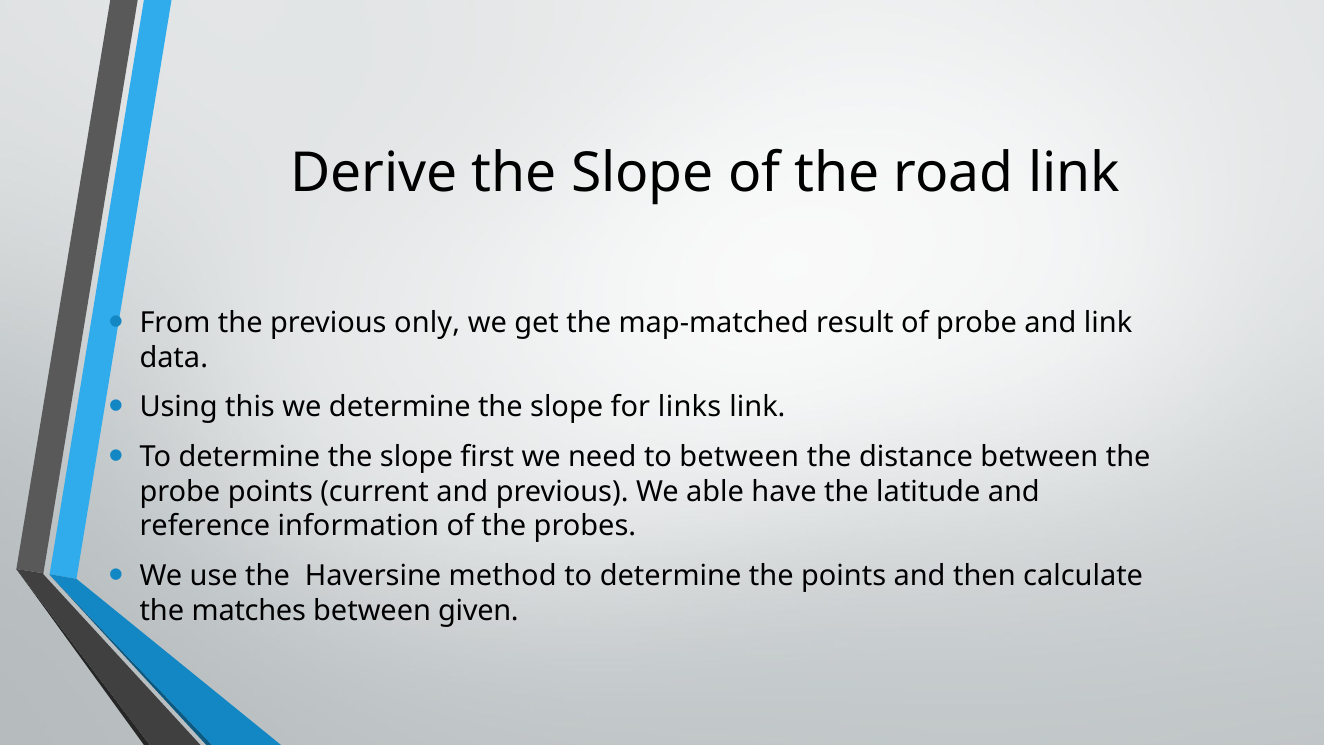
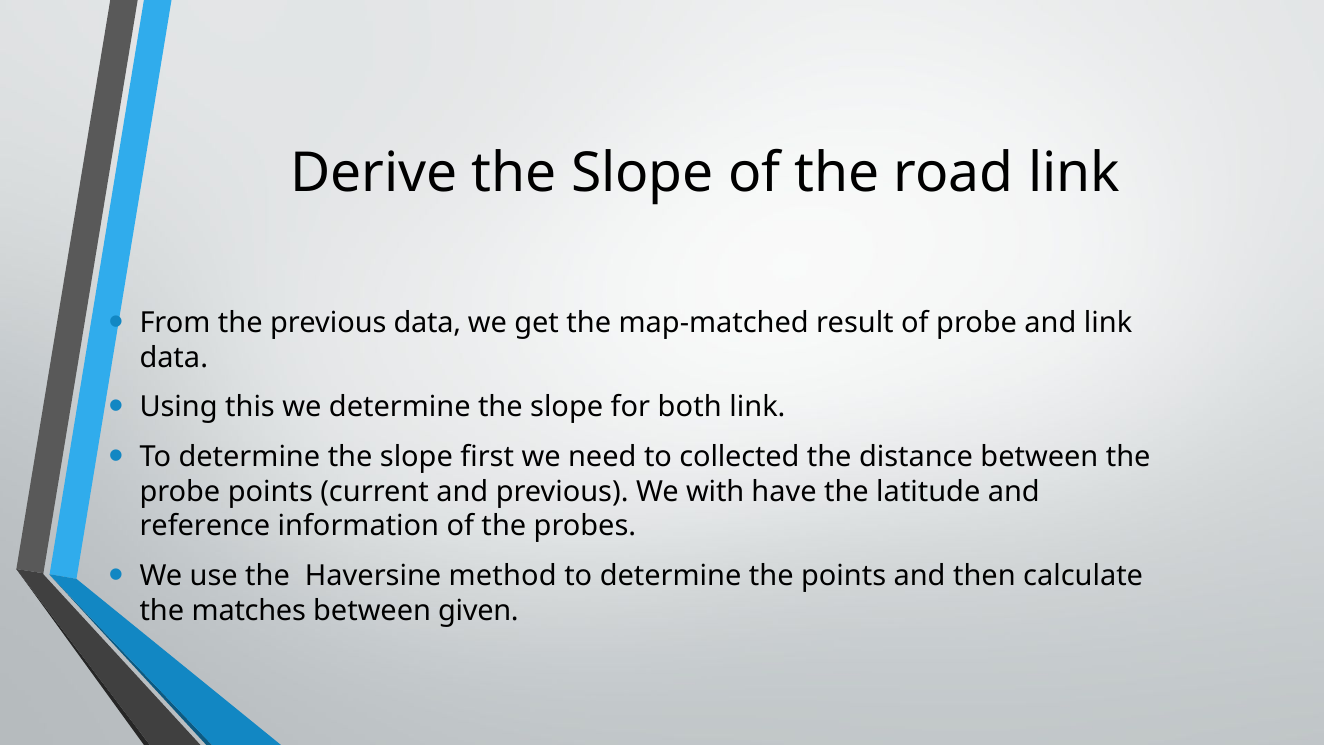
previous only: only -> data
links: links -> both
to between: between -> collected
able: able -> with
